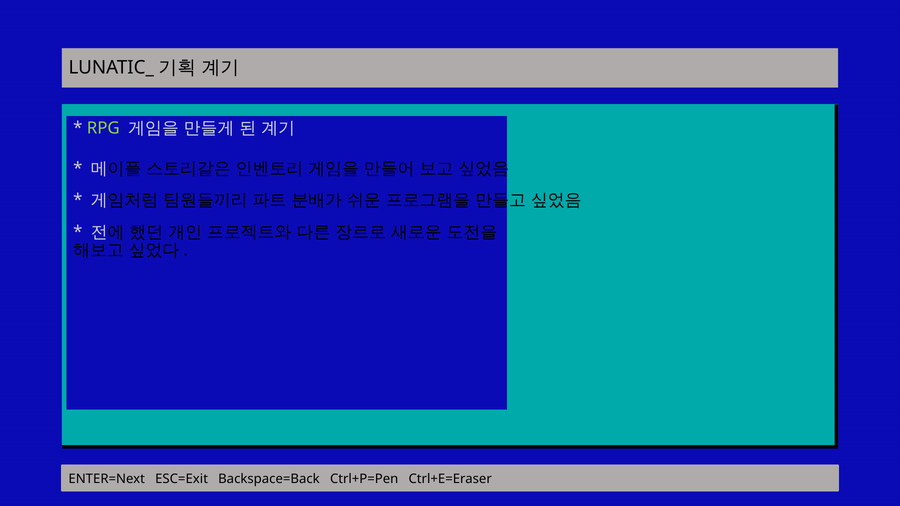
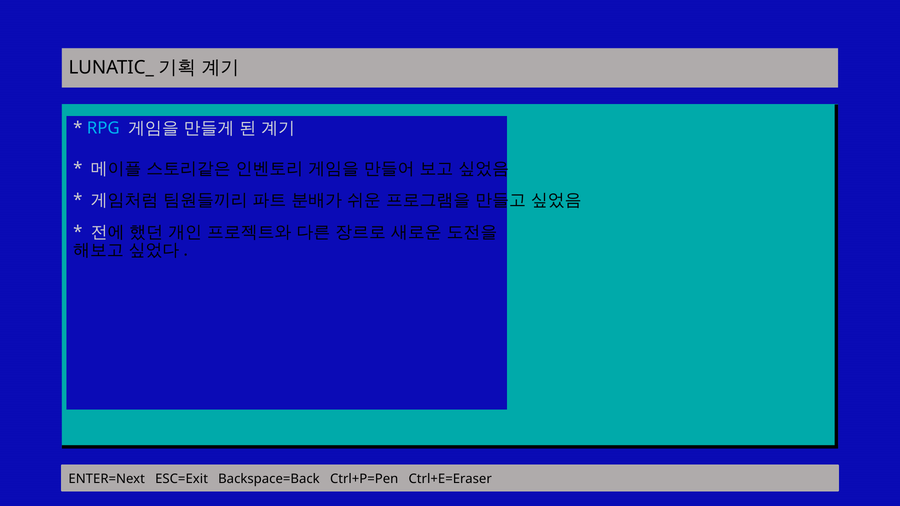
RPG colour: light green -> light blue
